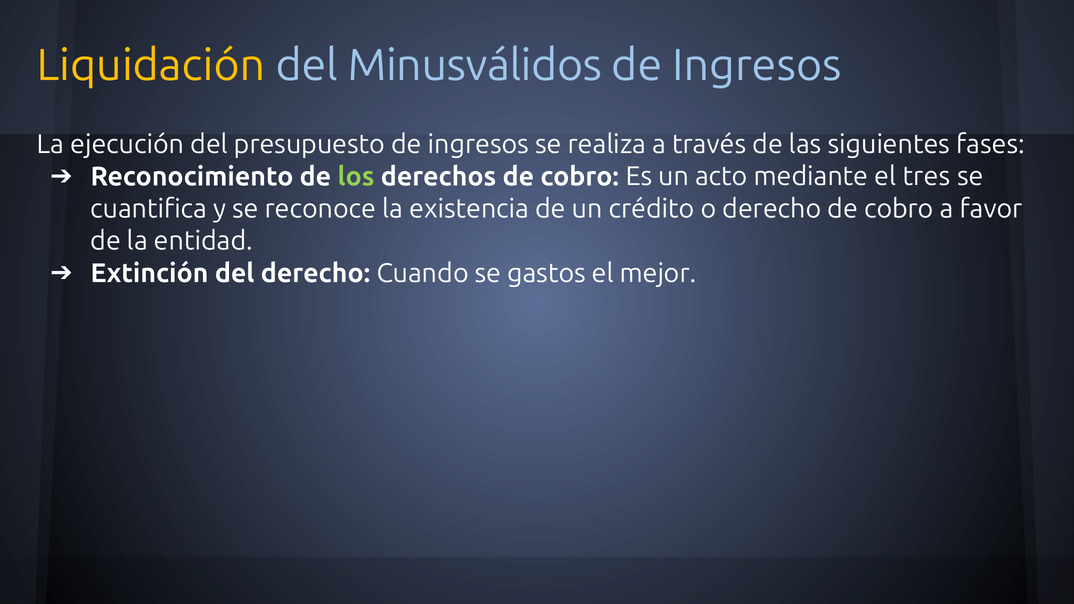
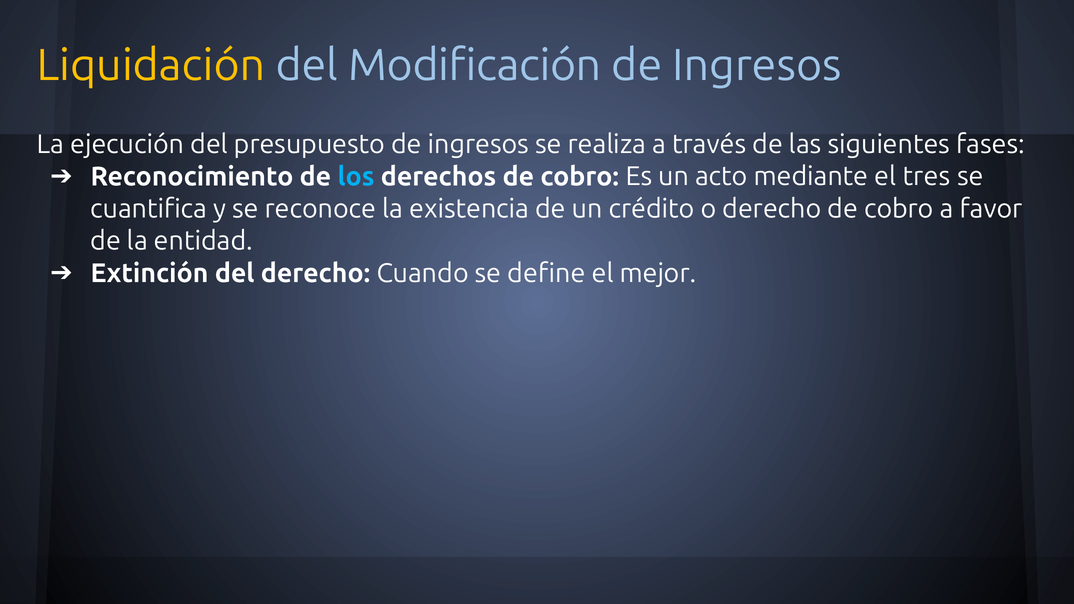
Minusválidos: Minusválidos -> Modificación
los colour: light green -> light blue
gastos: gastos -> define
